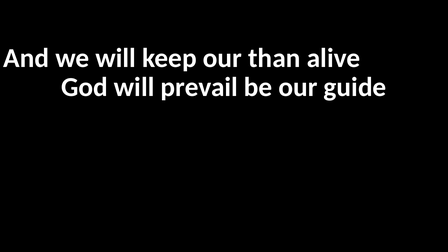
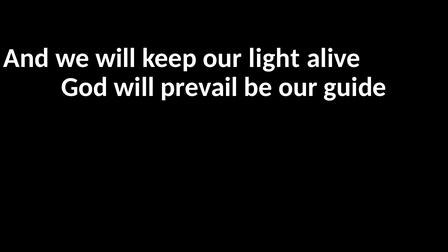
than: than -> light
